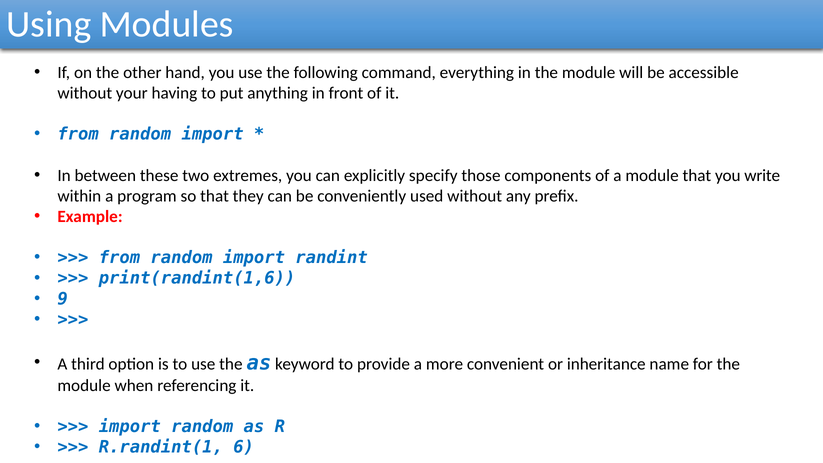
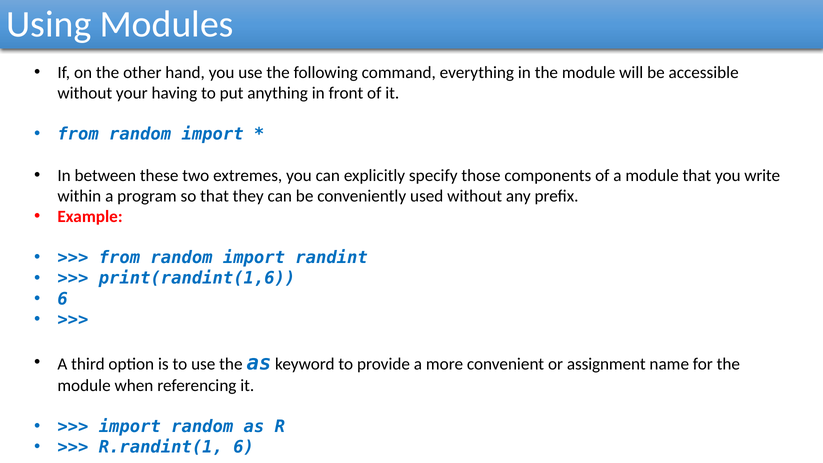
9 at (63, 299): 9 -> 6
inheritance: inheritance -> assignment
